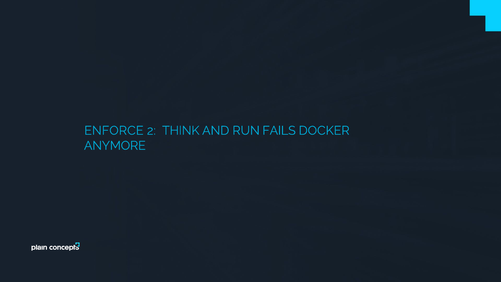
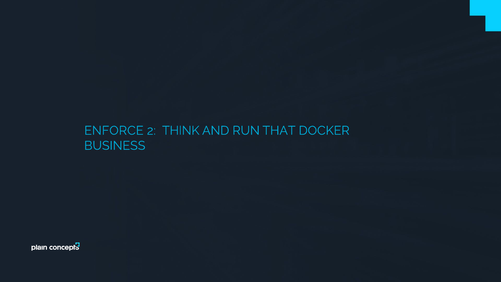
FAILS: FAILS -> THAT
ANYMORE: ANYMORE -> BUSINESS
